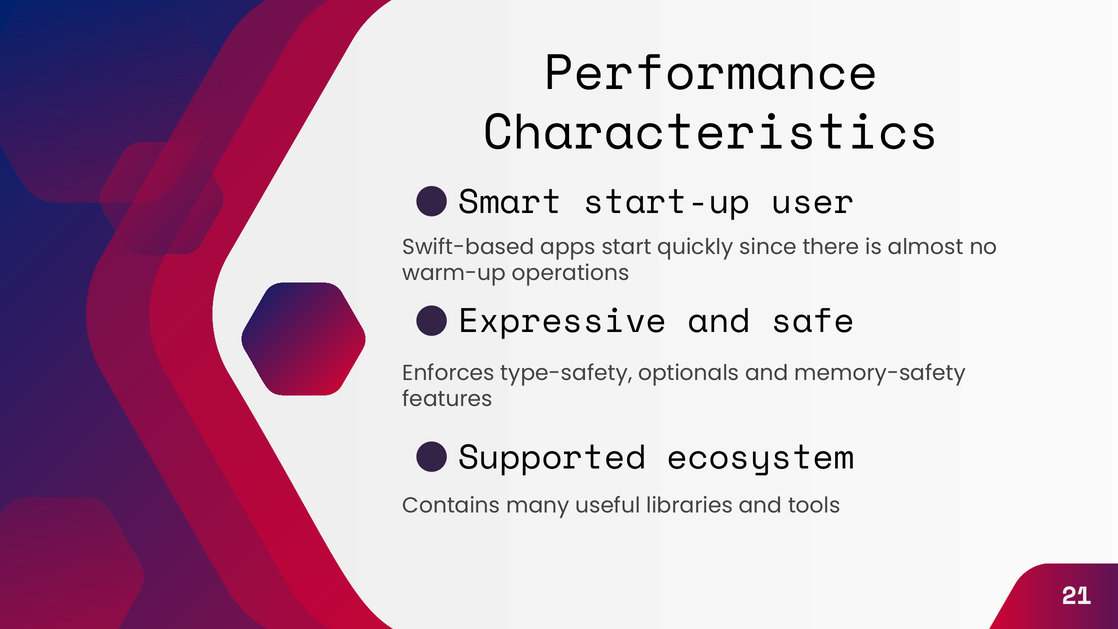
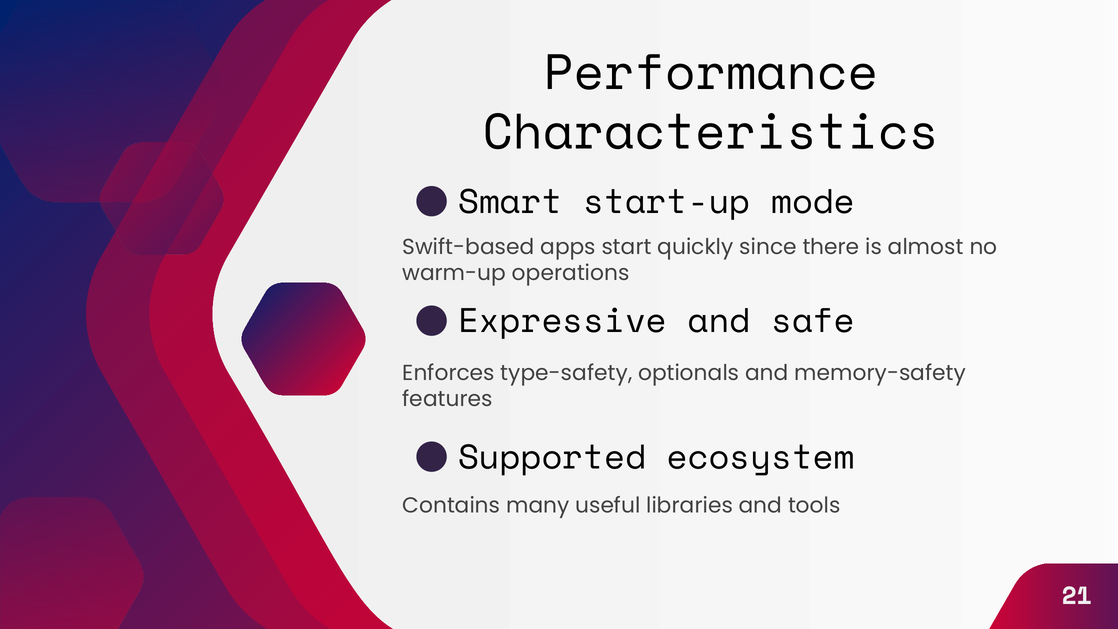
user: user -> mode
